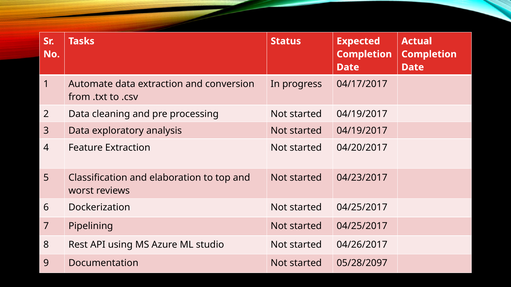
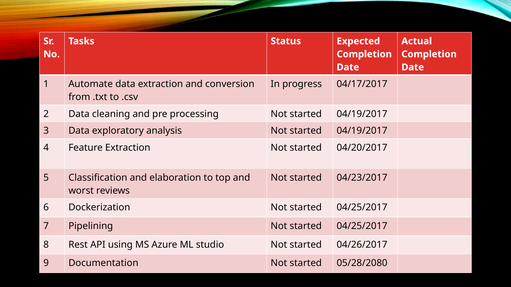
05/28/2097: 05/28/2097 -> 05/28/2080
